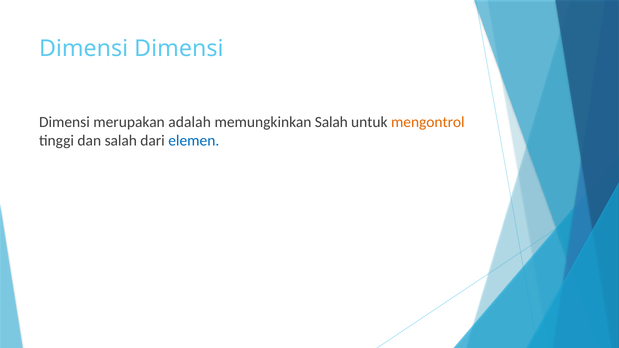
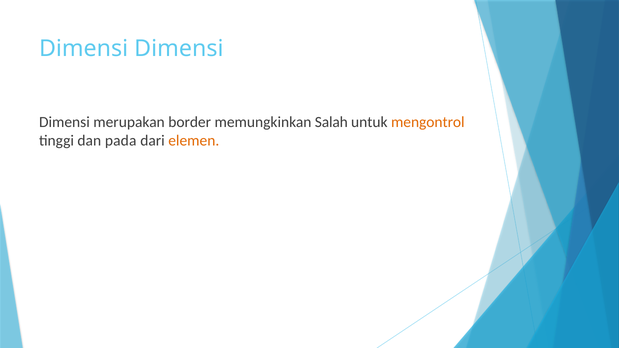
adalah: adalah -> border
dan salah: salah -> pada
elemen colour: blue -> orange
